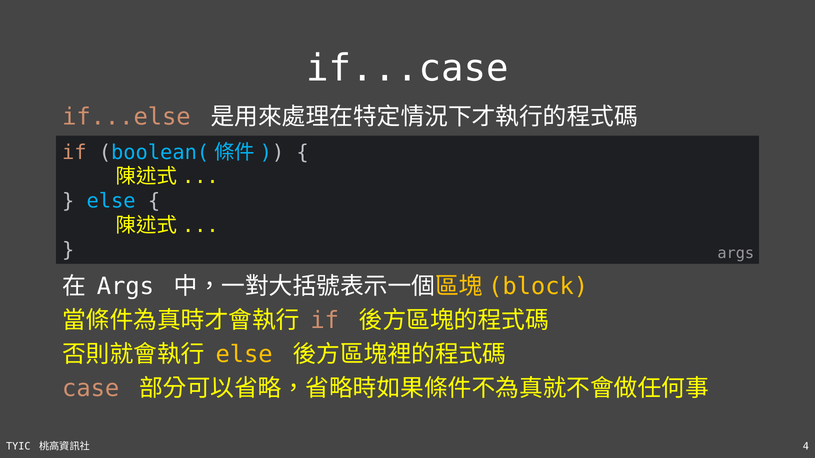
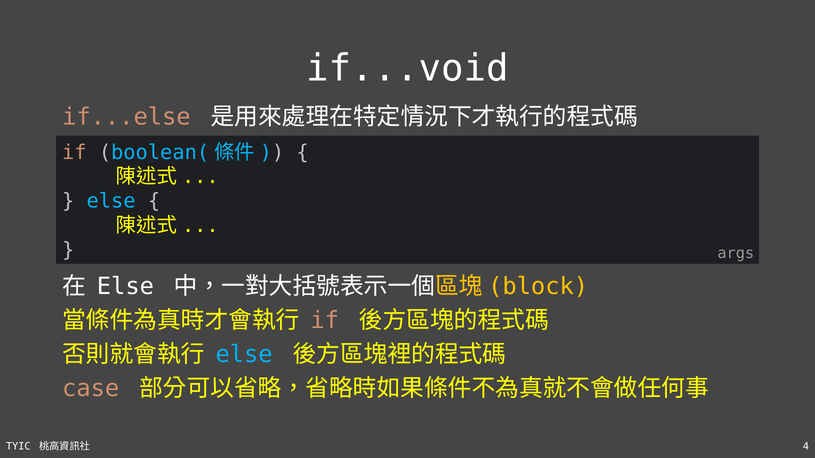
if...case: if...case -> if...void
Args at (125, 287): Args -> Else
else at (244, 355) colour: yellow -> light blue
